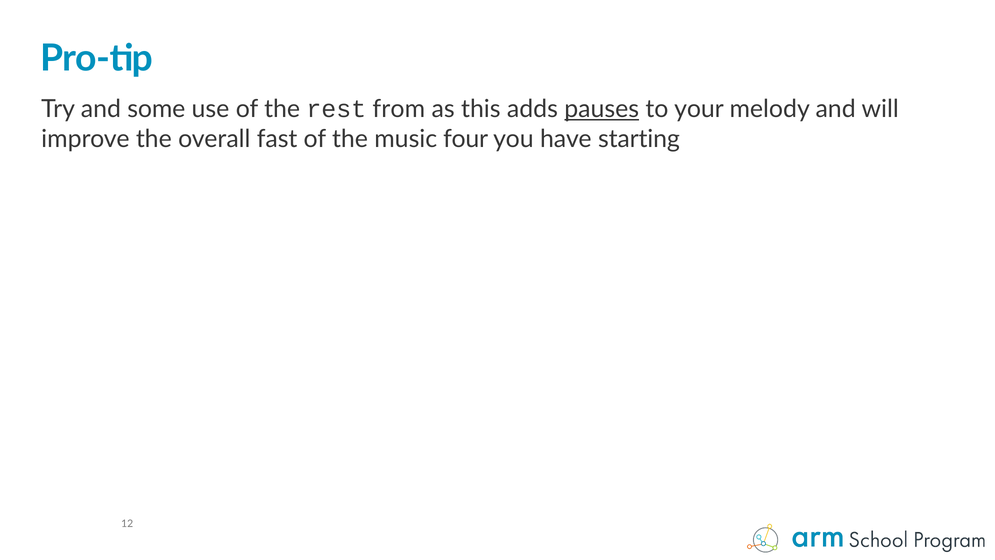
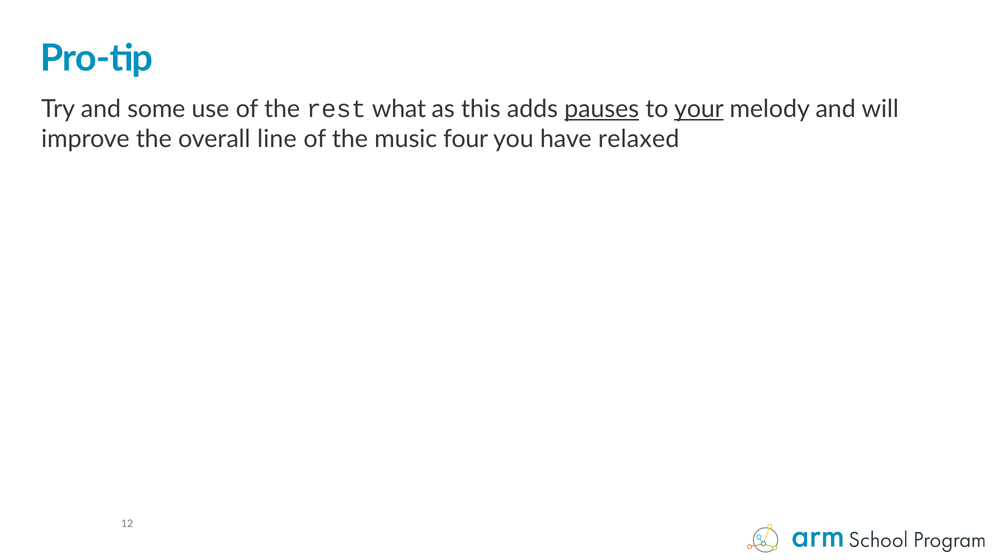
from: from -> what
your underline: none -> present
fast: fast -> line
starting: starting -> relaxed
